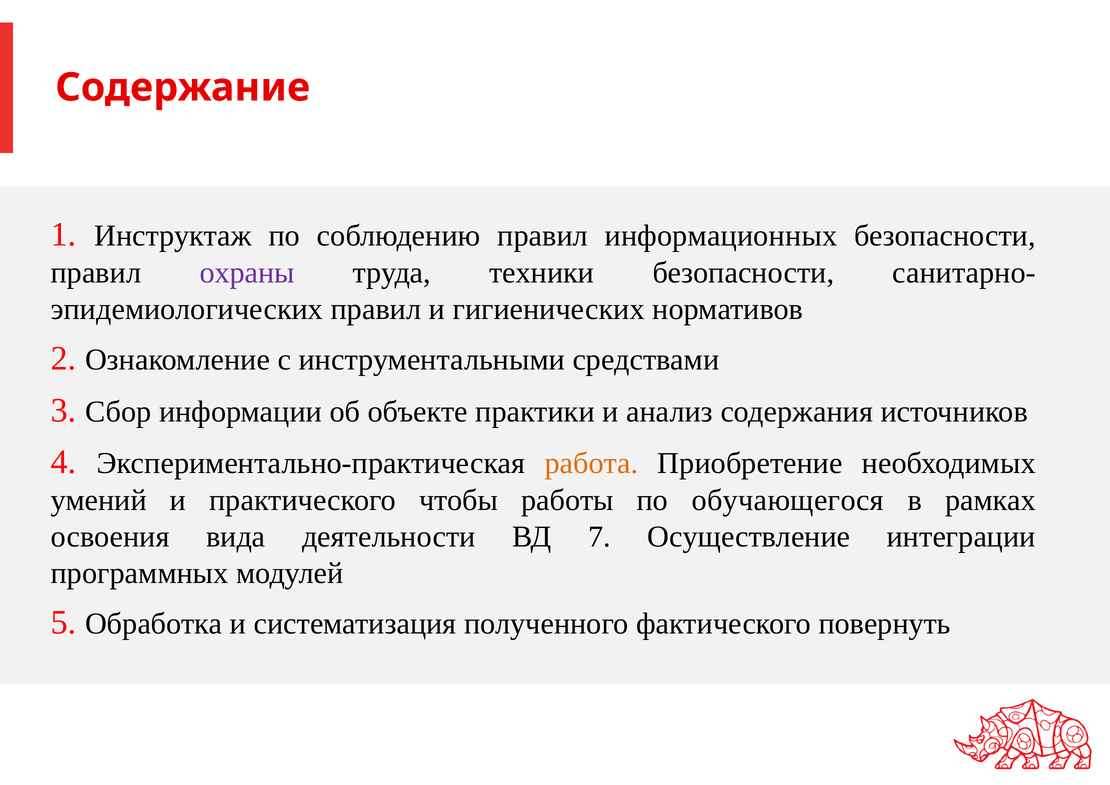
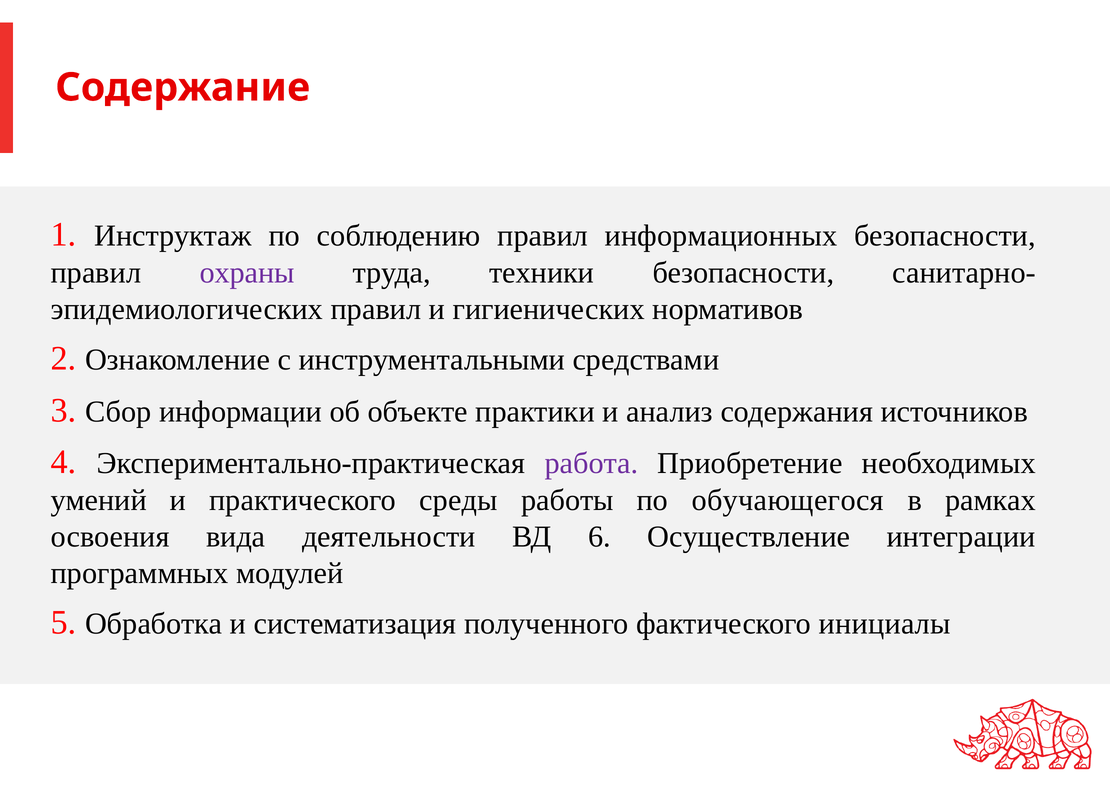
работа colour: orange -> purple
чтобы: чтобы -> среды
7: 7 -> 6
повернуть: повернуть -> инициалы
